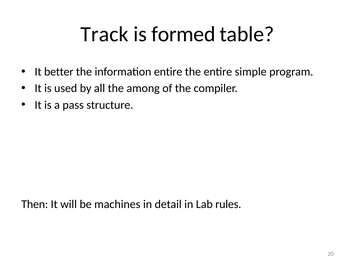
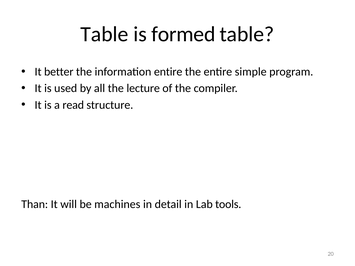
Track at (104, 34): Track -> Table
among: among -> lecture
pass: pass -> read
Then: Then -> Than
rules: rules -> tools
